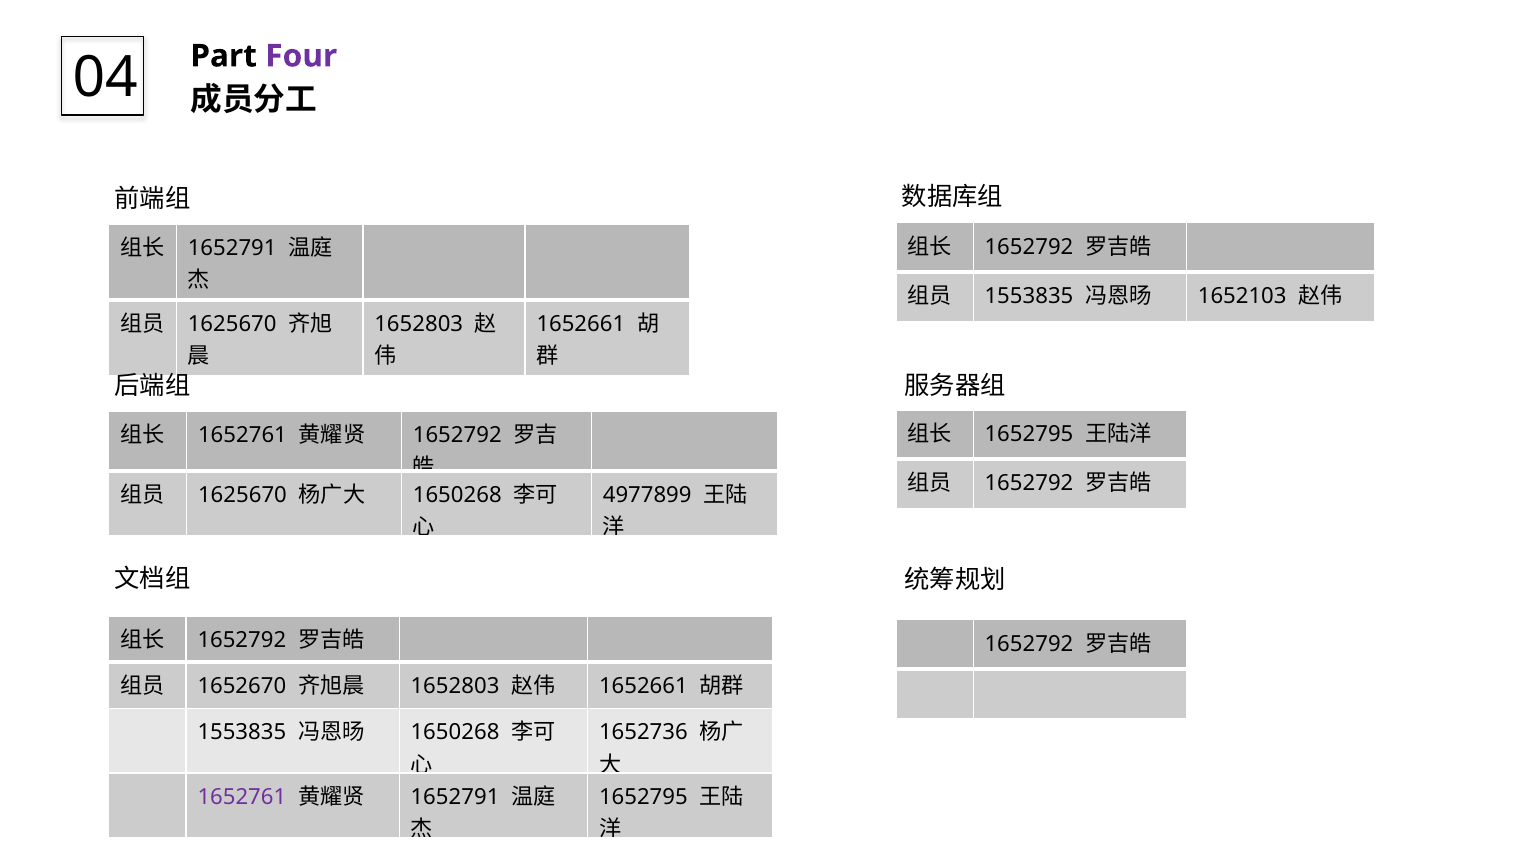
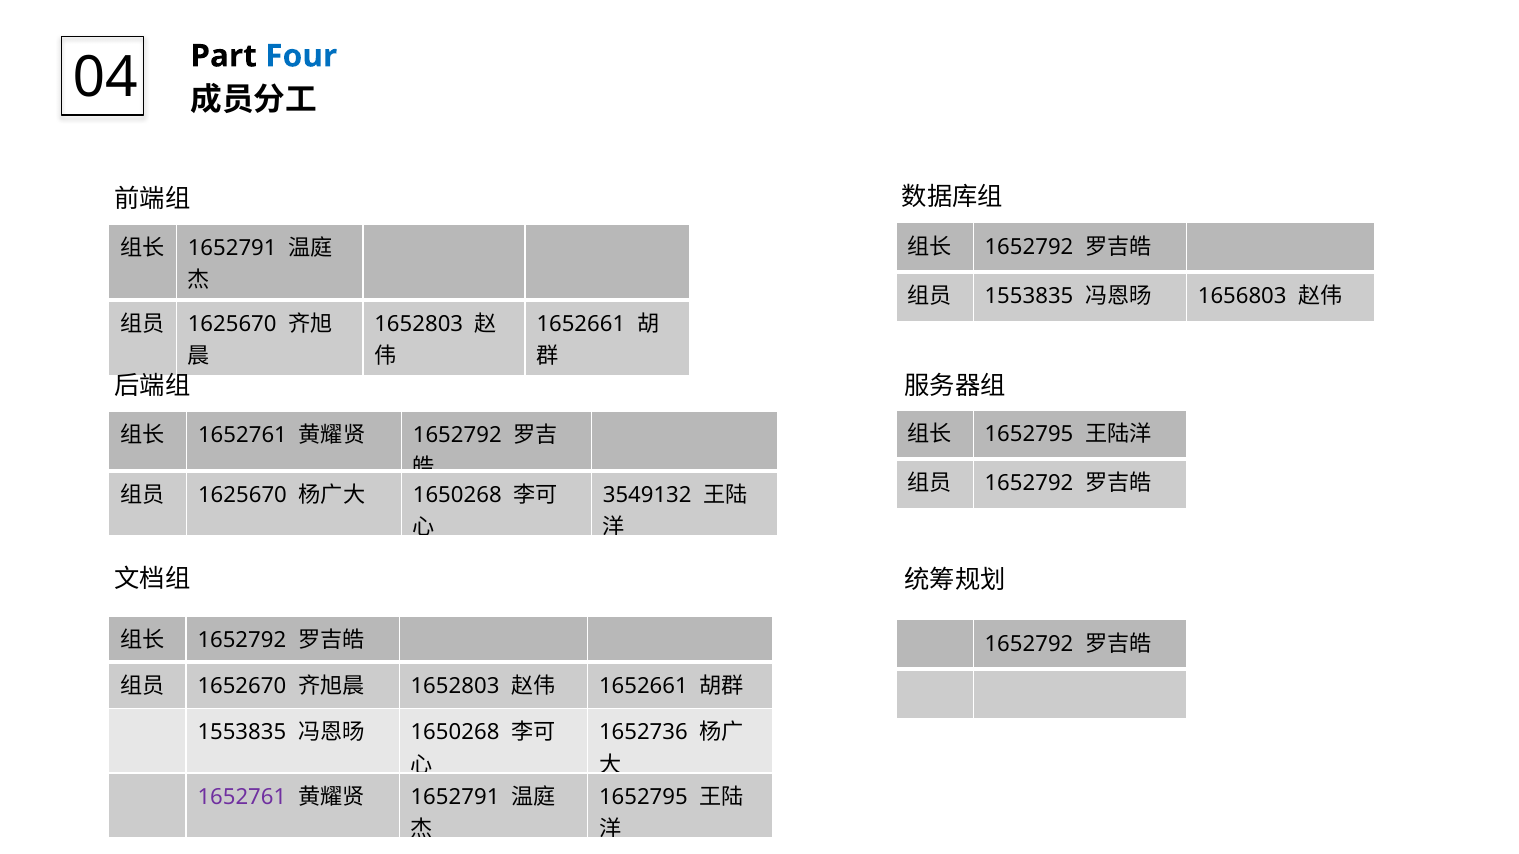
Four colour: purple -> blue
1652103: 1652103 -> 1656803
4977899: 4977899 -> 3549132
